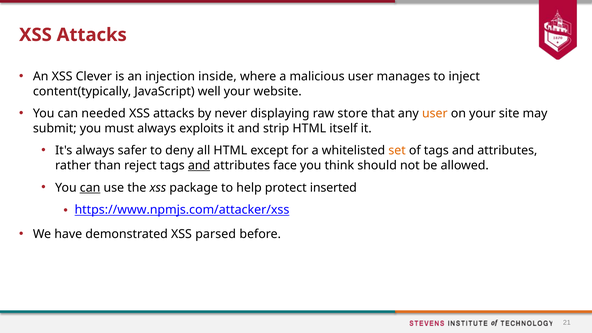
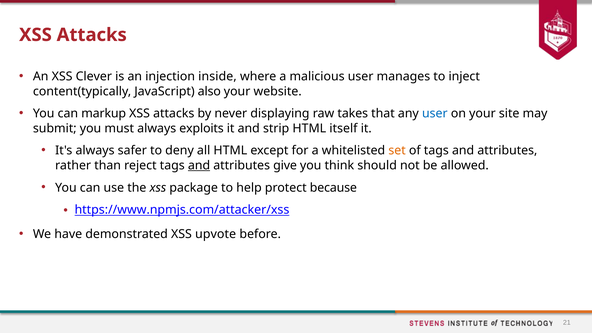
well: well -> also
needed: needed -> markup
store: store -> takes
user at (435, 114) colour: orange -> blue
face: face -> give
can at (90, 188) underline: present -> none
inserted: inserted -> because
parsed: parsed -> upvote
